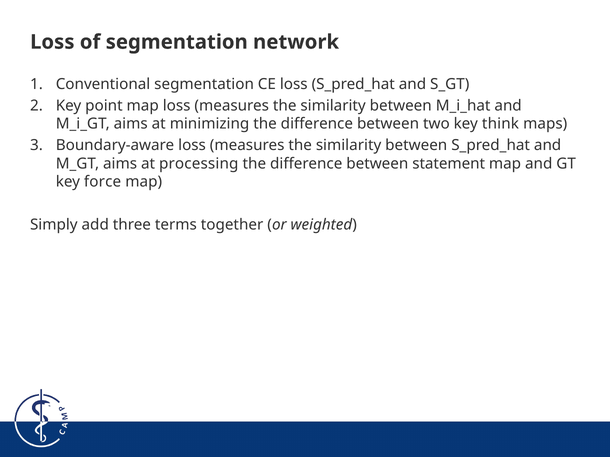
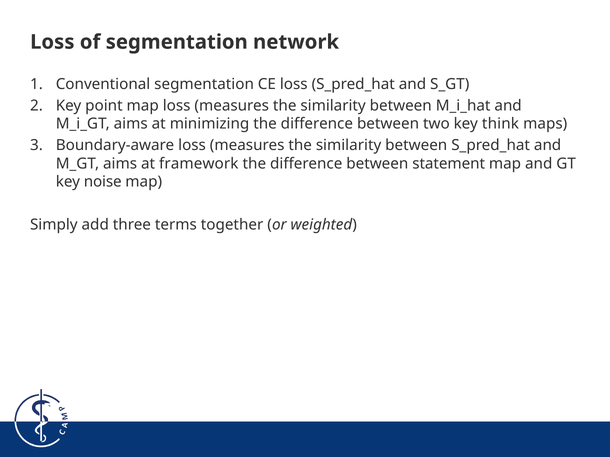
processing: processing -> framework
force: force -> noise
